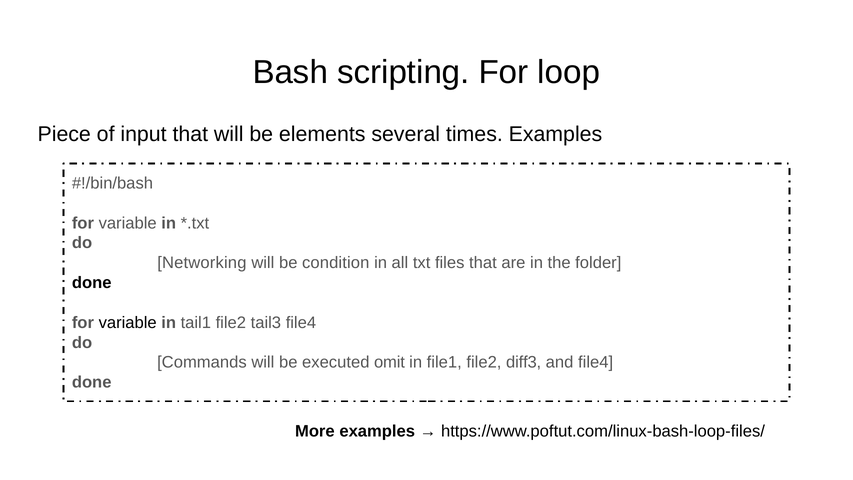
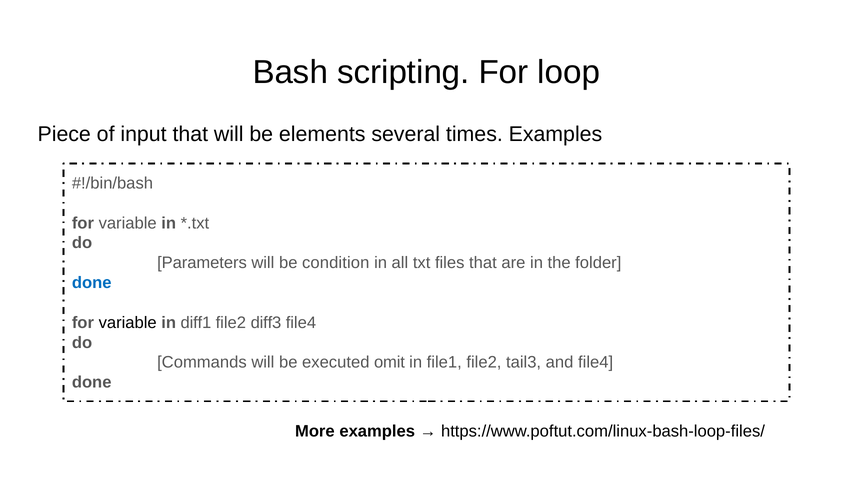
Networking: Networking -> Parameters
done at (92, 283) colour: black -> blue
tail1: tail1 -> diff1
tail3: tail3 -> diff3
diff3: diff3 -> tail3
